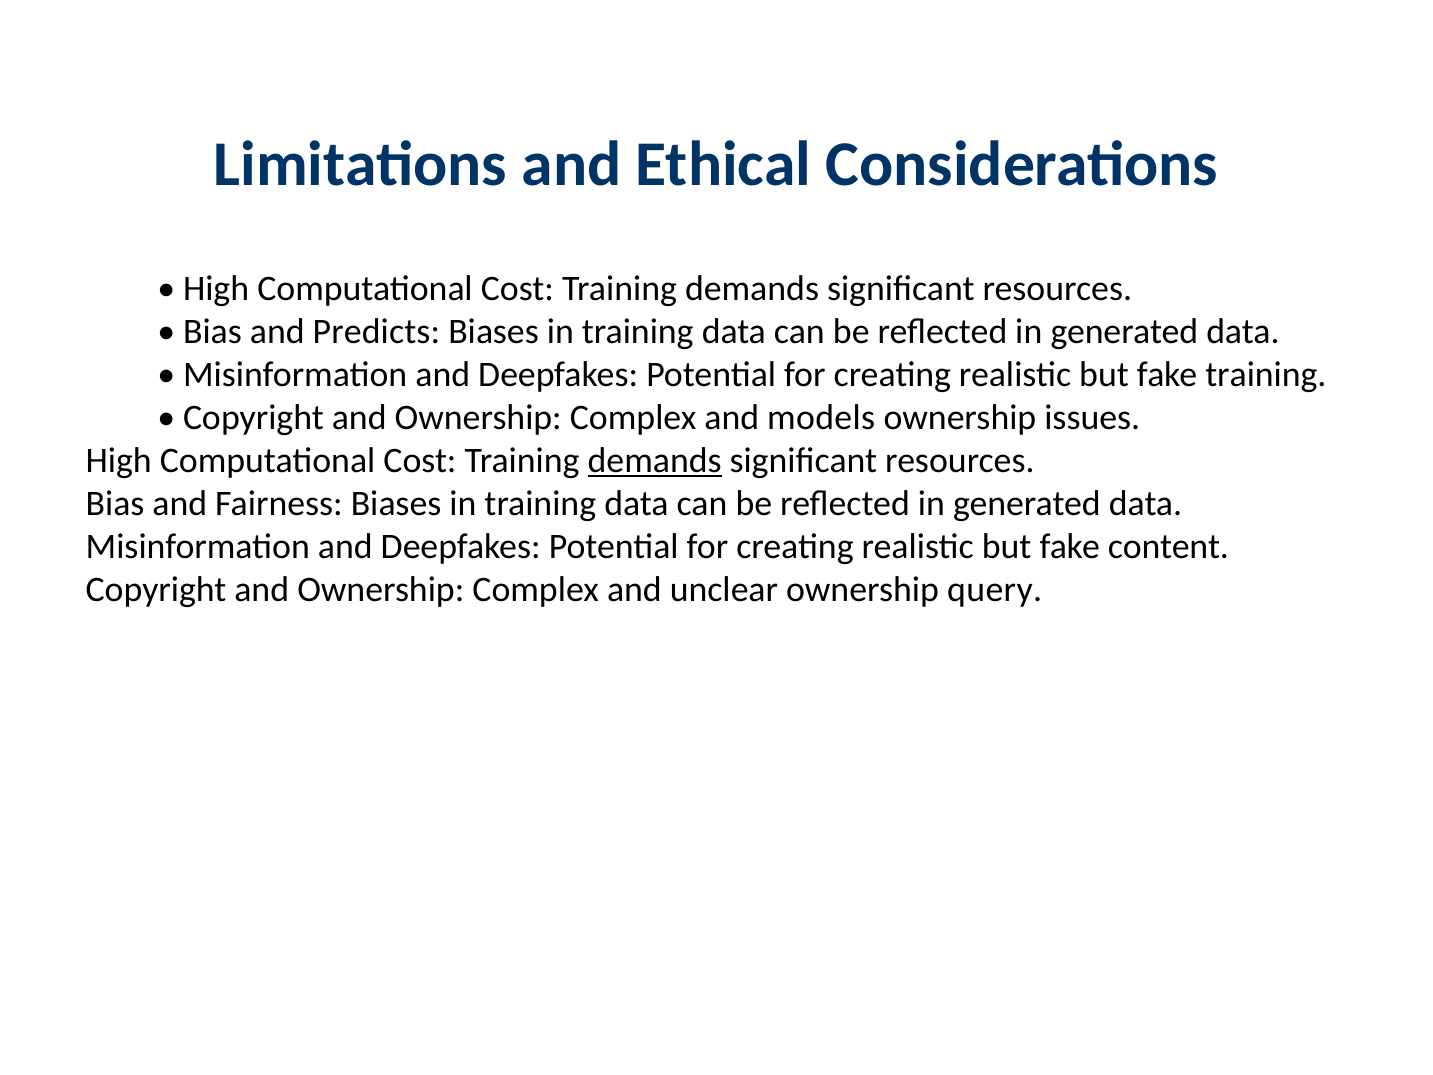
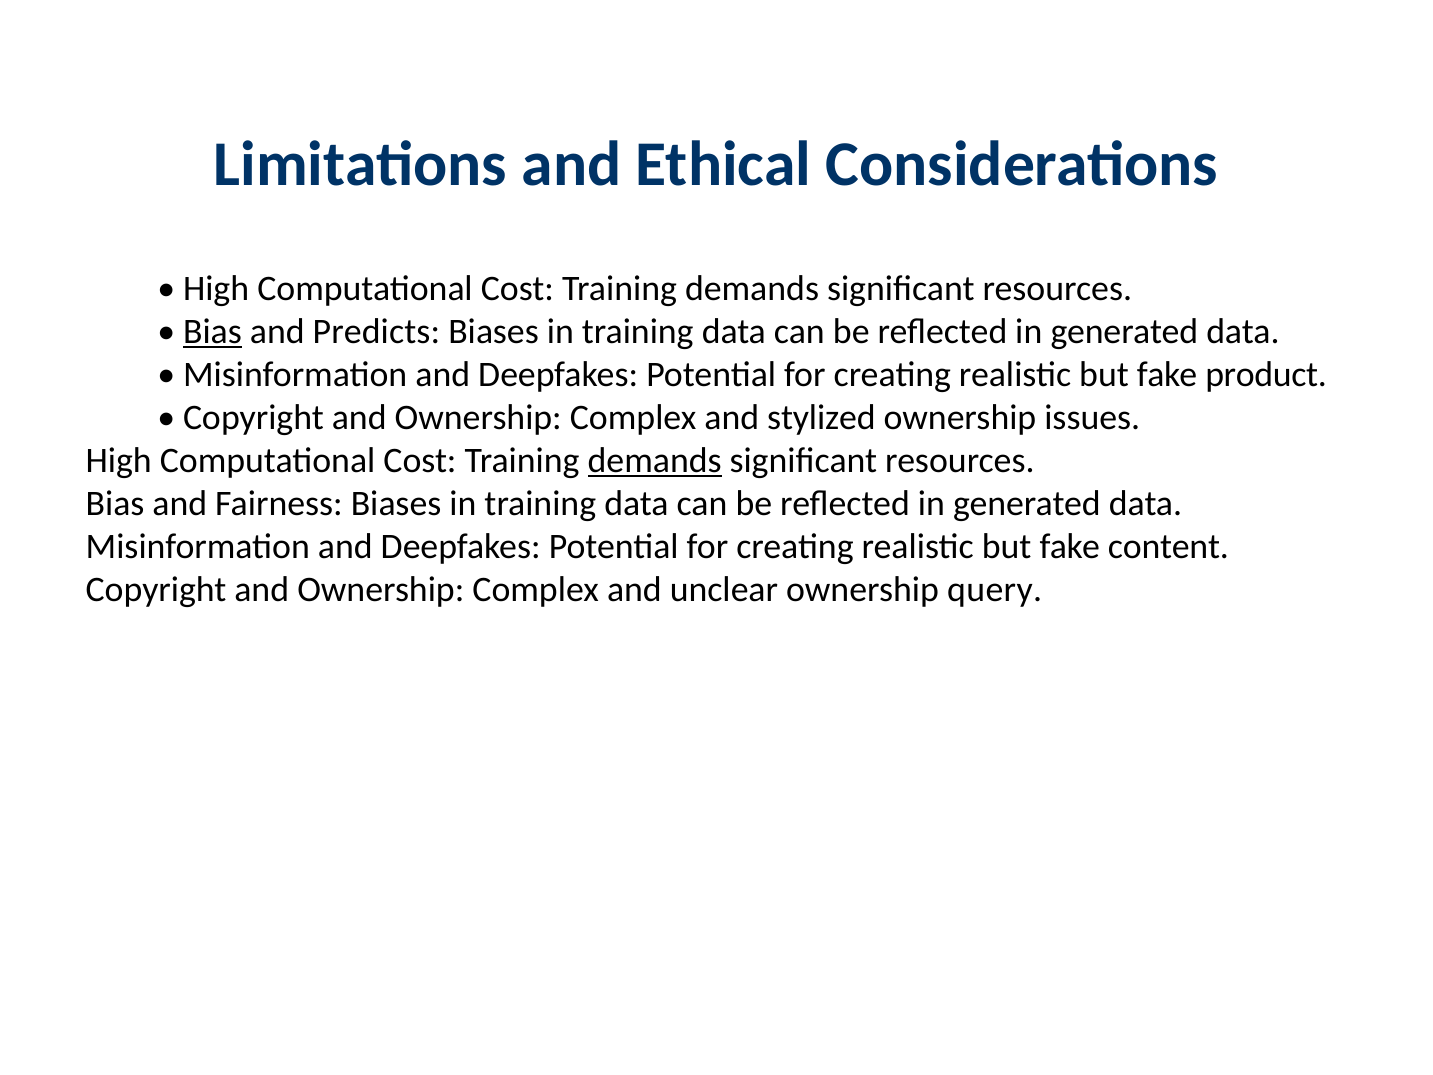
Bias at (212, 332) underline: none -> present
fake training: training -> product
models: models -> stylized
